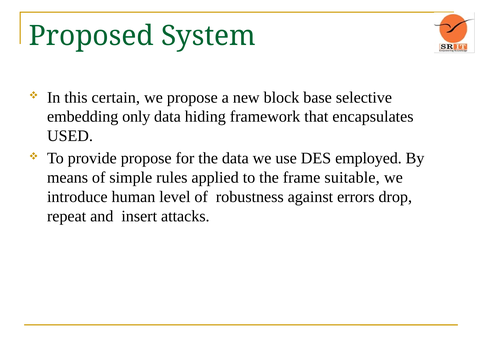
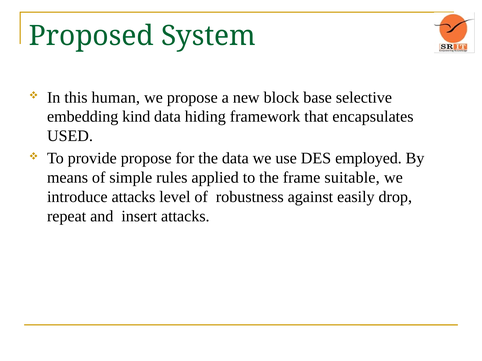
certain: certain -> human
only: only -> kind
introduce human: human -> attacks
errors: errors -> easily
